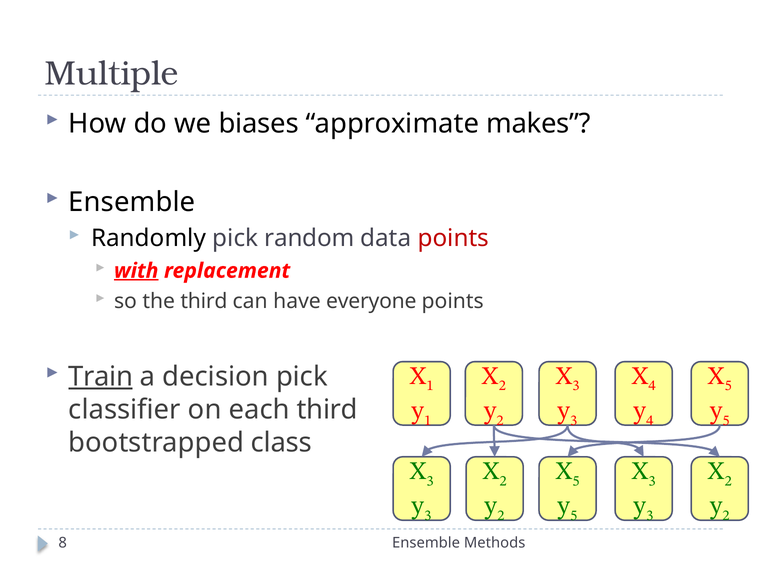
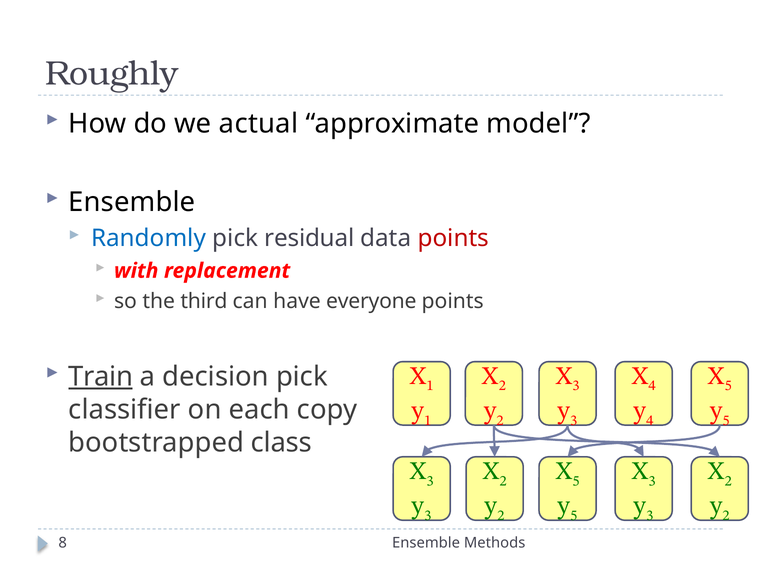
Multiple: Multiple -> Roughly
biases: biases -> actual
makes: makes -> model
Randomly colour: black -> blue
random: random -> residual
with underline: present -> none
each third: third -> copy
